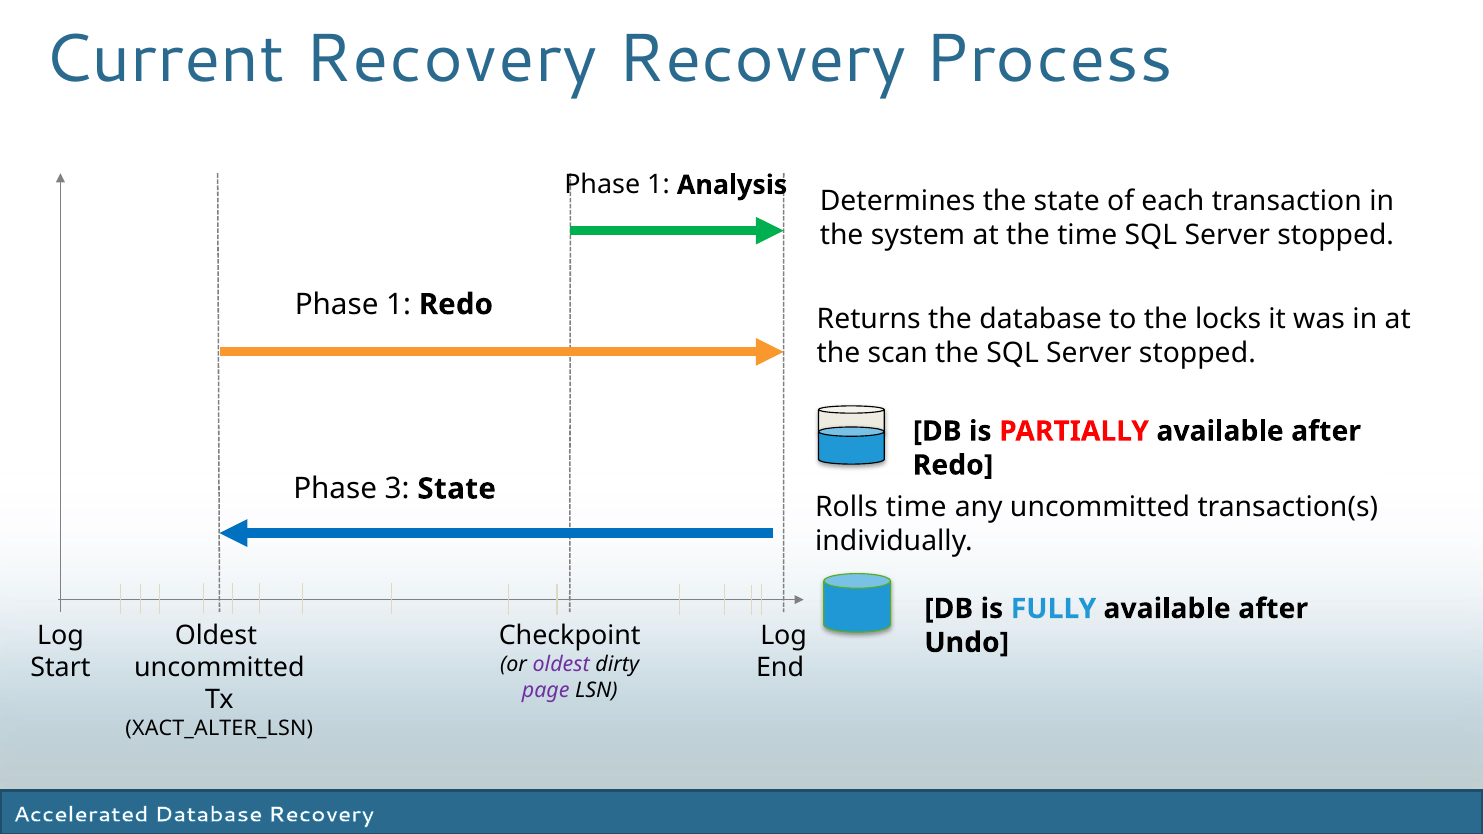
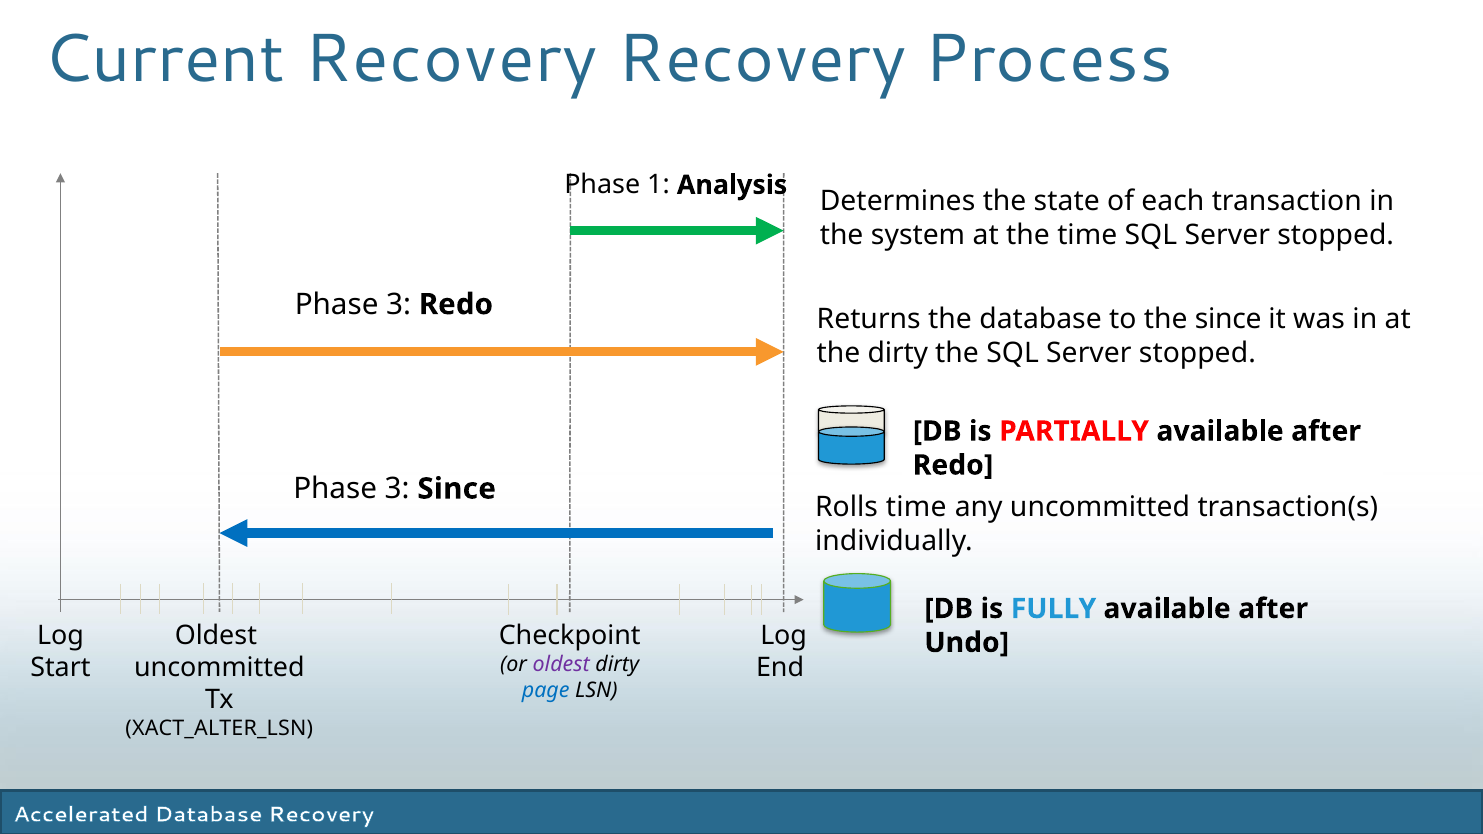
1 at (399, 304): 1 -> 3
the locks: locks -> since
the scan: scan -> dirty
3 State: State -> Since
page colour: purple -> blue
